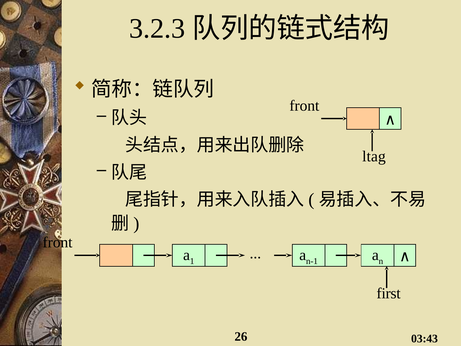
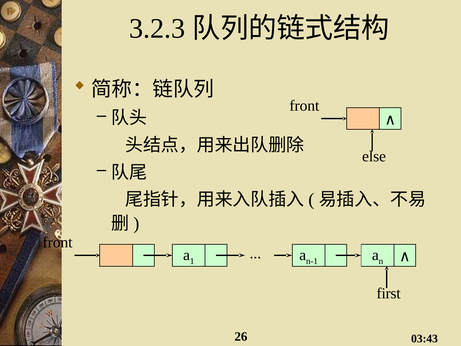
ltag: ltag -> else
